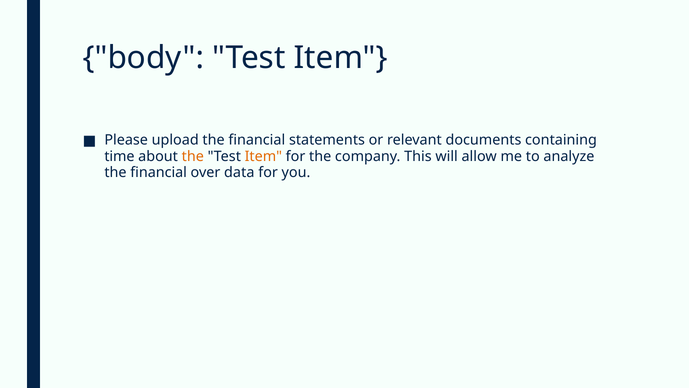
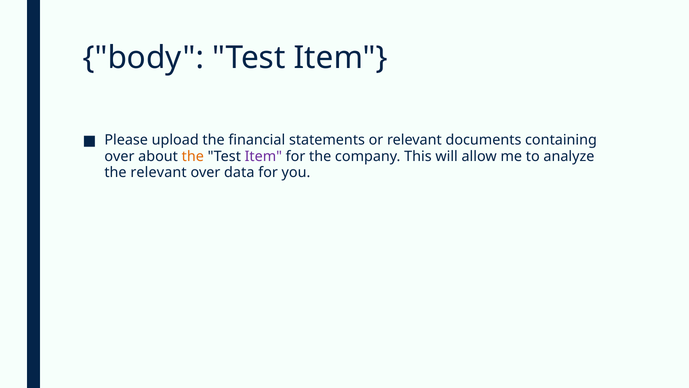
time at (119, 156): time -> over
Item at (263, 156) colour: orange -> purple
financial at (159, 172): financial -> relevant
